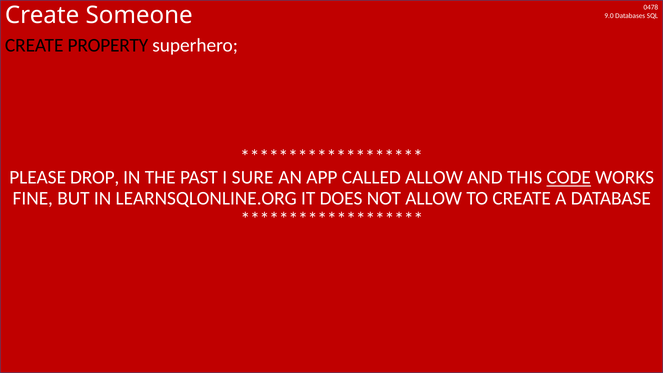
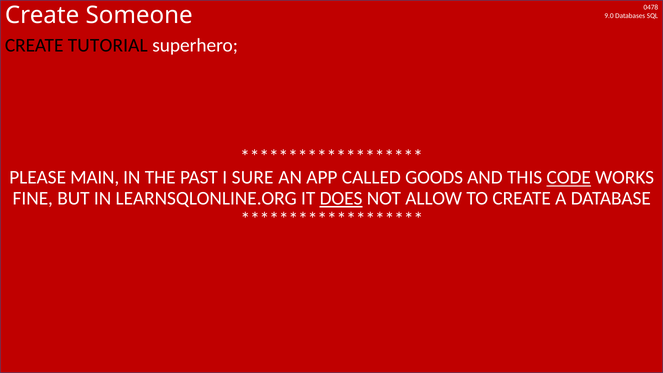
PROPERTY: PROPERTY -> TUTORIAL
DROP: DROP -> MAIN
CALLED ALLOW: ALLOW -> GOODS
DOES underline: none -> present
